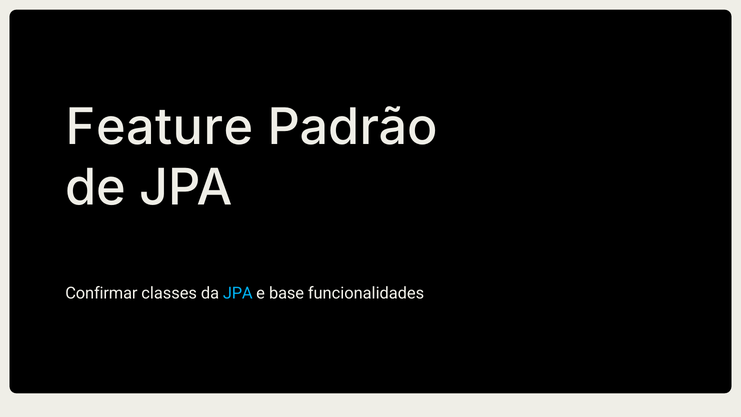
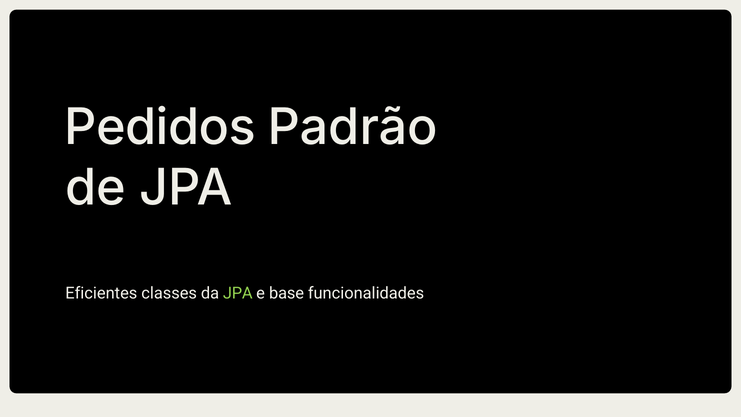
Feature at (160, 128): Feature -> Pedidos
Confirmar: Confirmar -> Eficientes
JPA at (238, 293) colour: light blue -> light green
